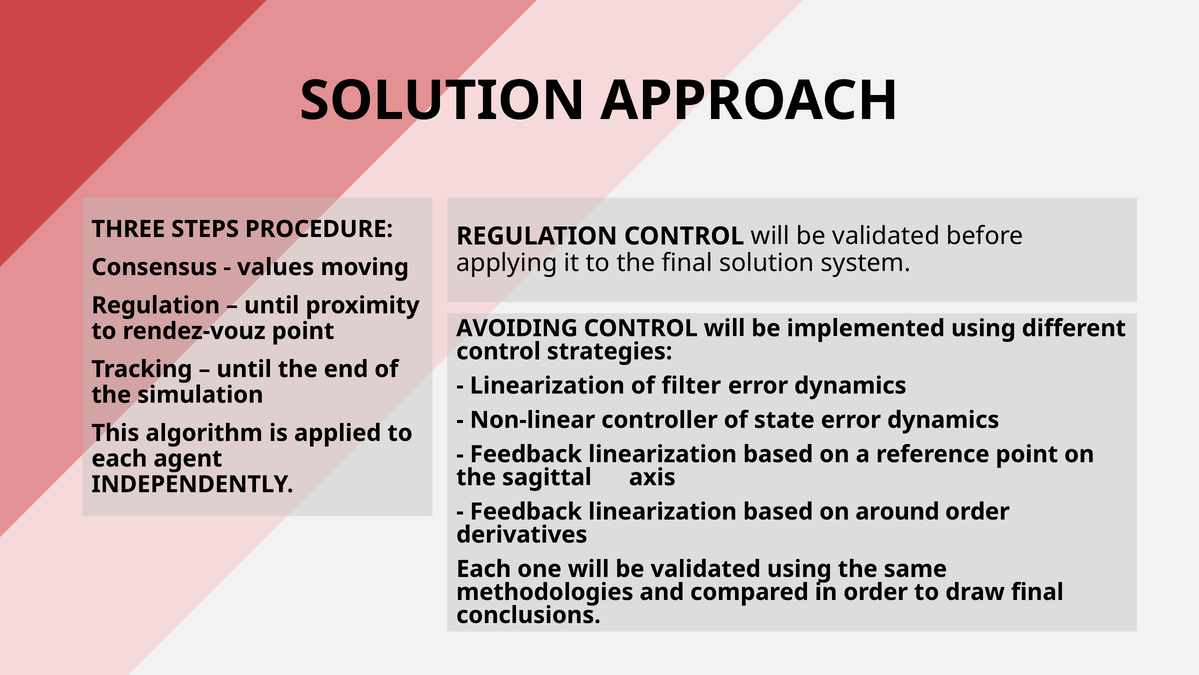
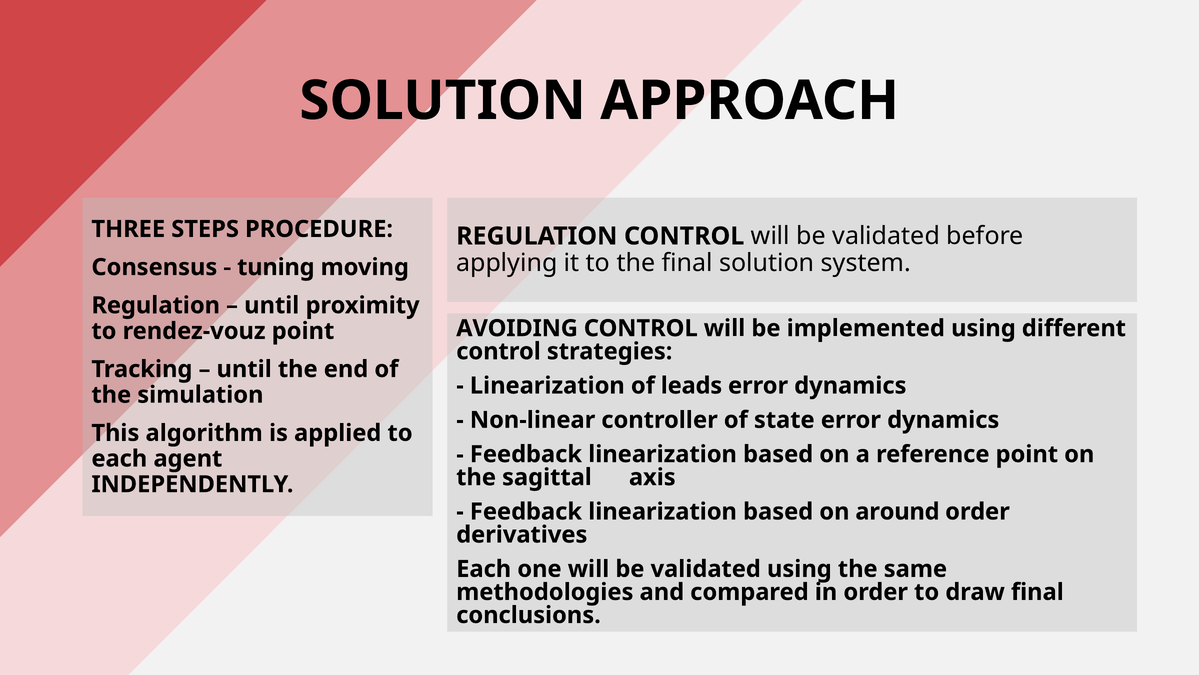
values: values -> tuning
filter: filter -> leads
